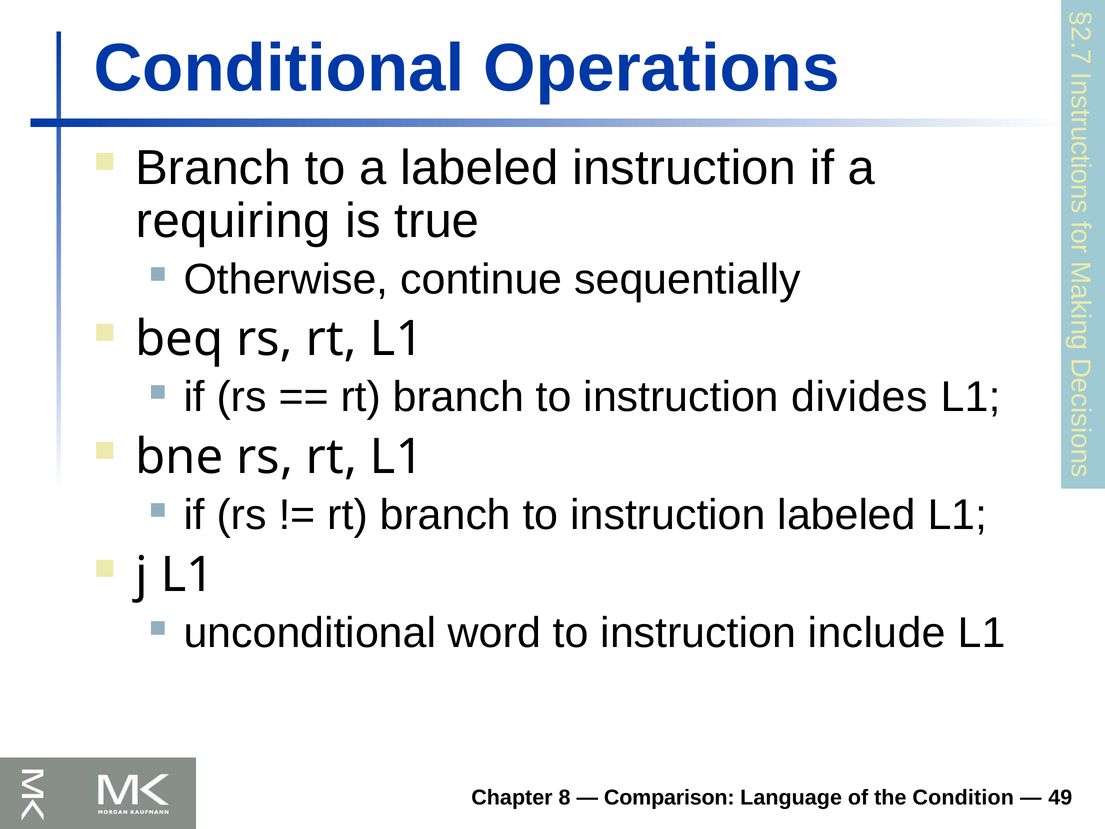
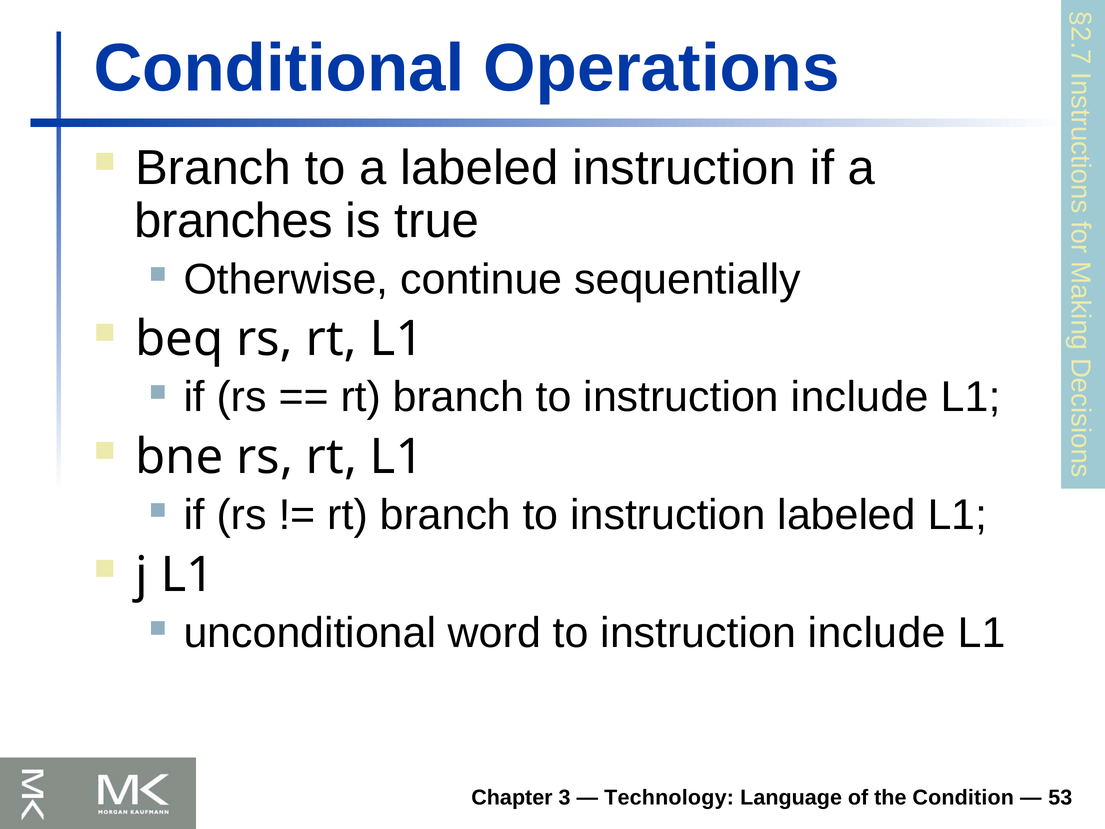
requiring: requiring -> branches
branch to instruction divides: divides -> include
8: 8 -> 3
Comparison: Comparison -> Technology
49: 49 -> 53
